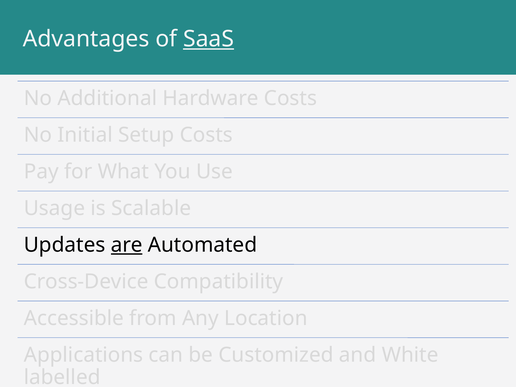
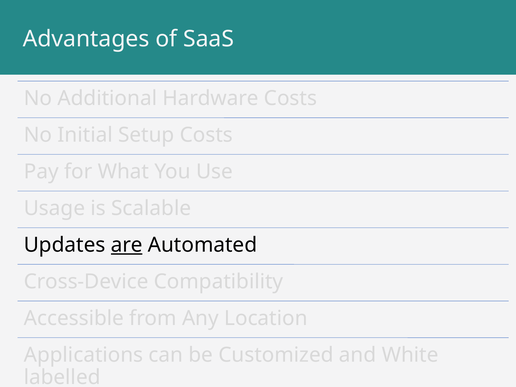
SaaS underline: present -> none
